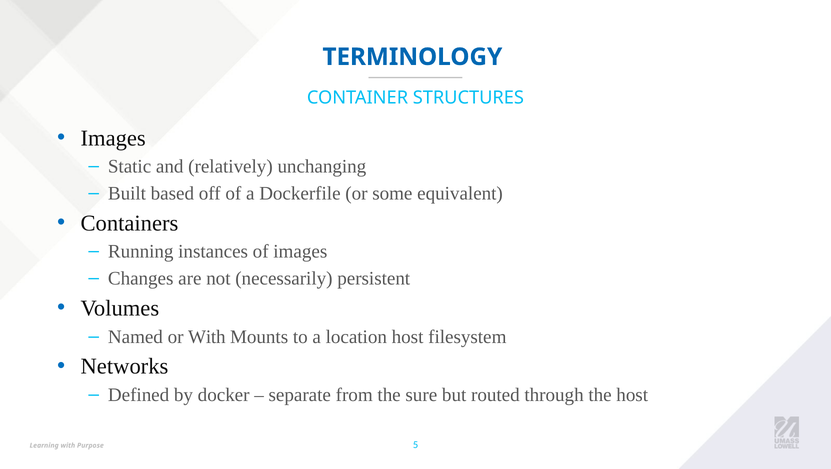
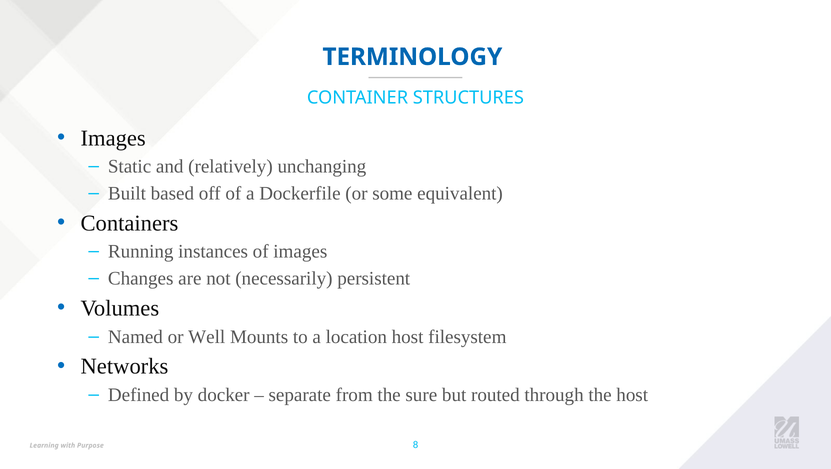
or With: With -> Well
5: 5 -> 8
